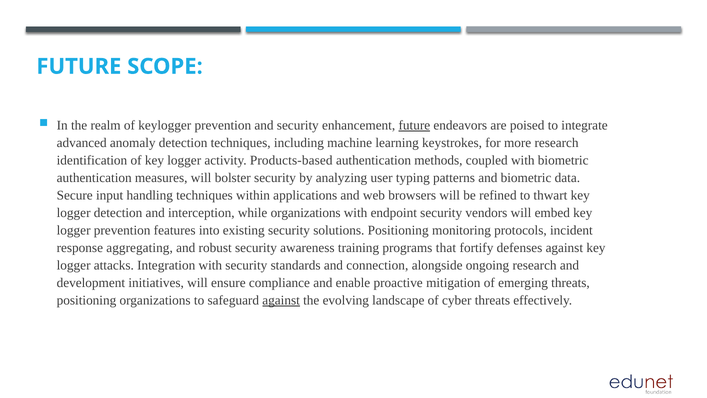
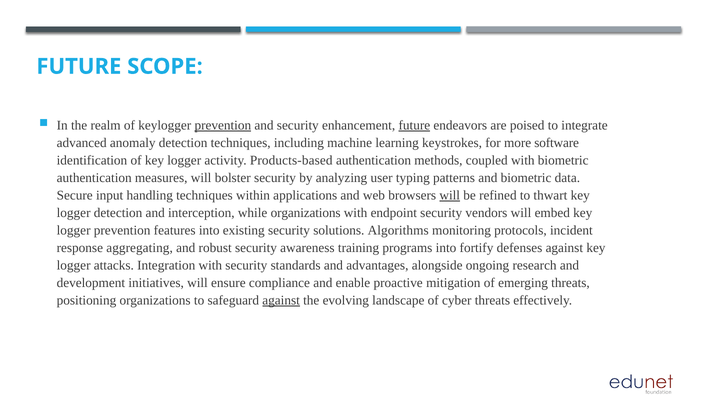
prevention at (223, 125) underline: none -> present
more research: research -> software
will at (450, 195) underline: none -> present
solutions Positioning: Positioning -> Algorithms
programs that: that -> into
connection: connection -> advantages
